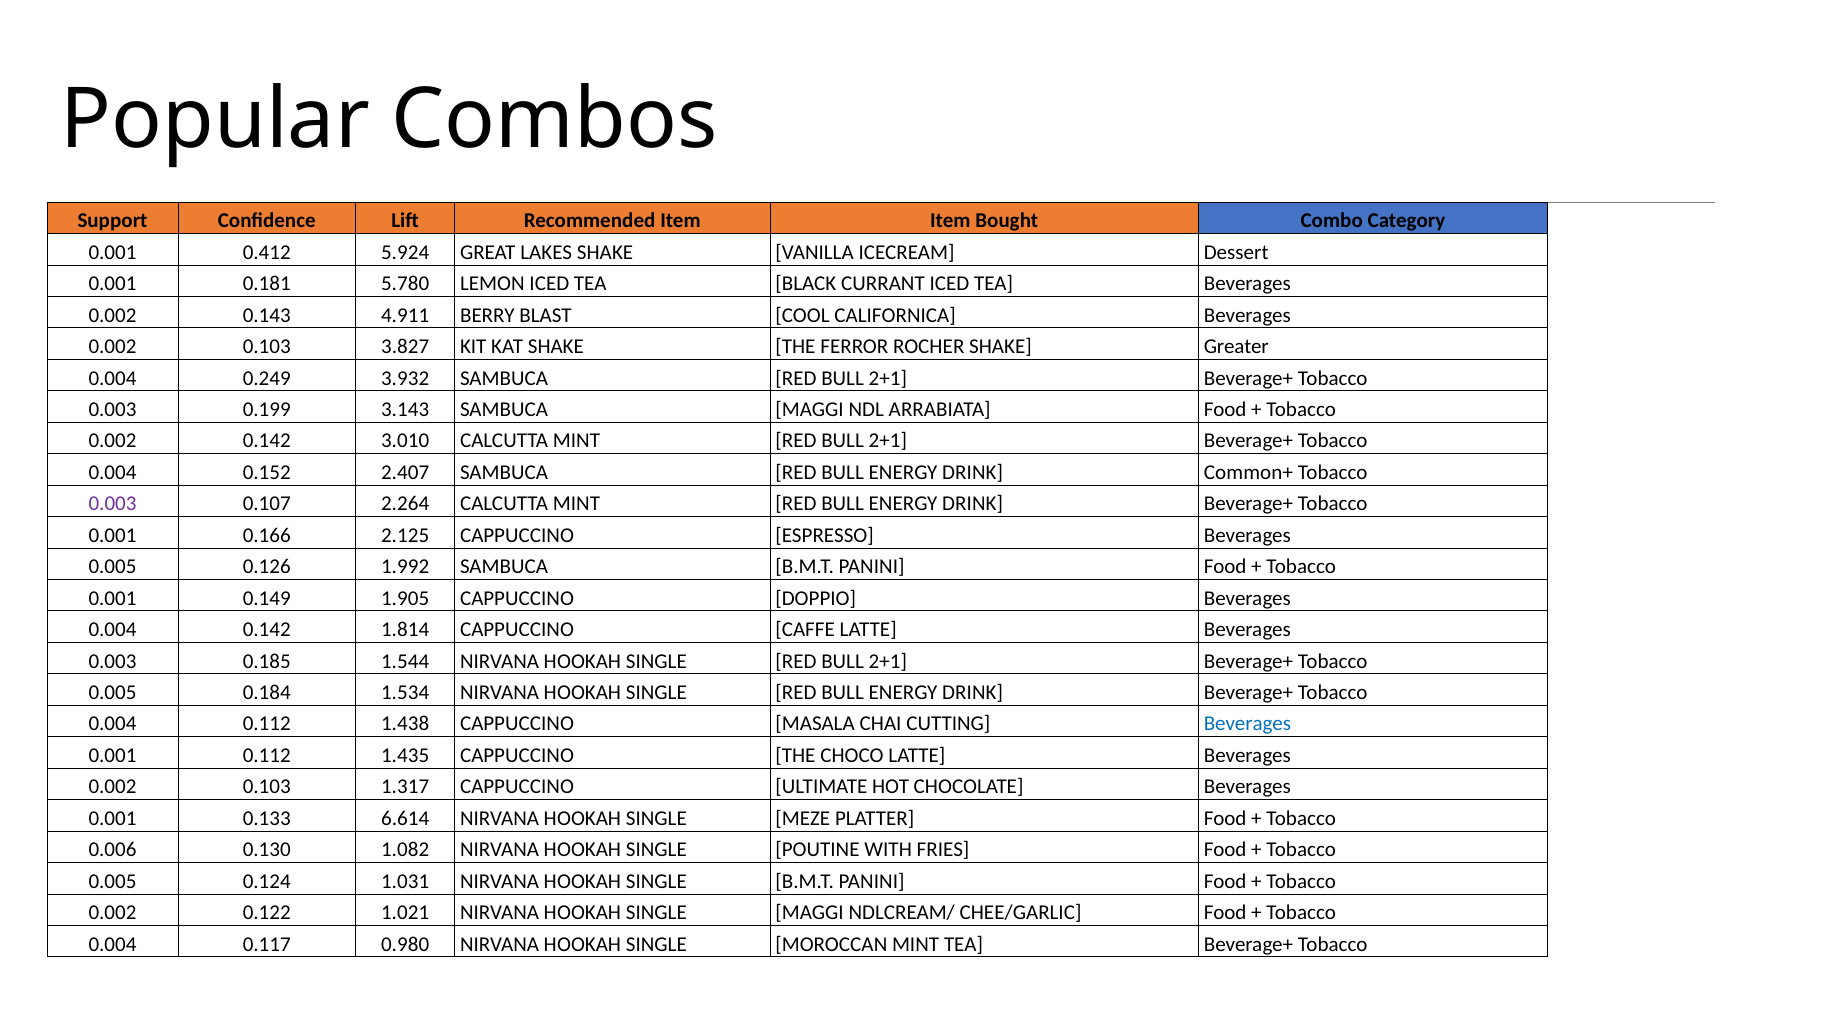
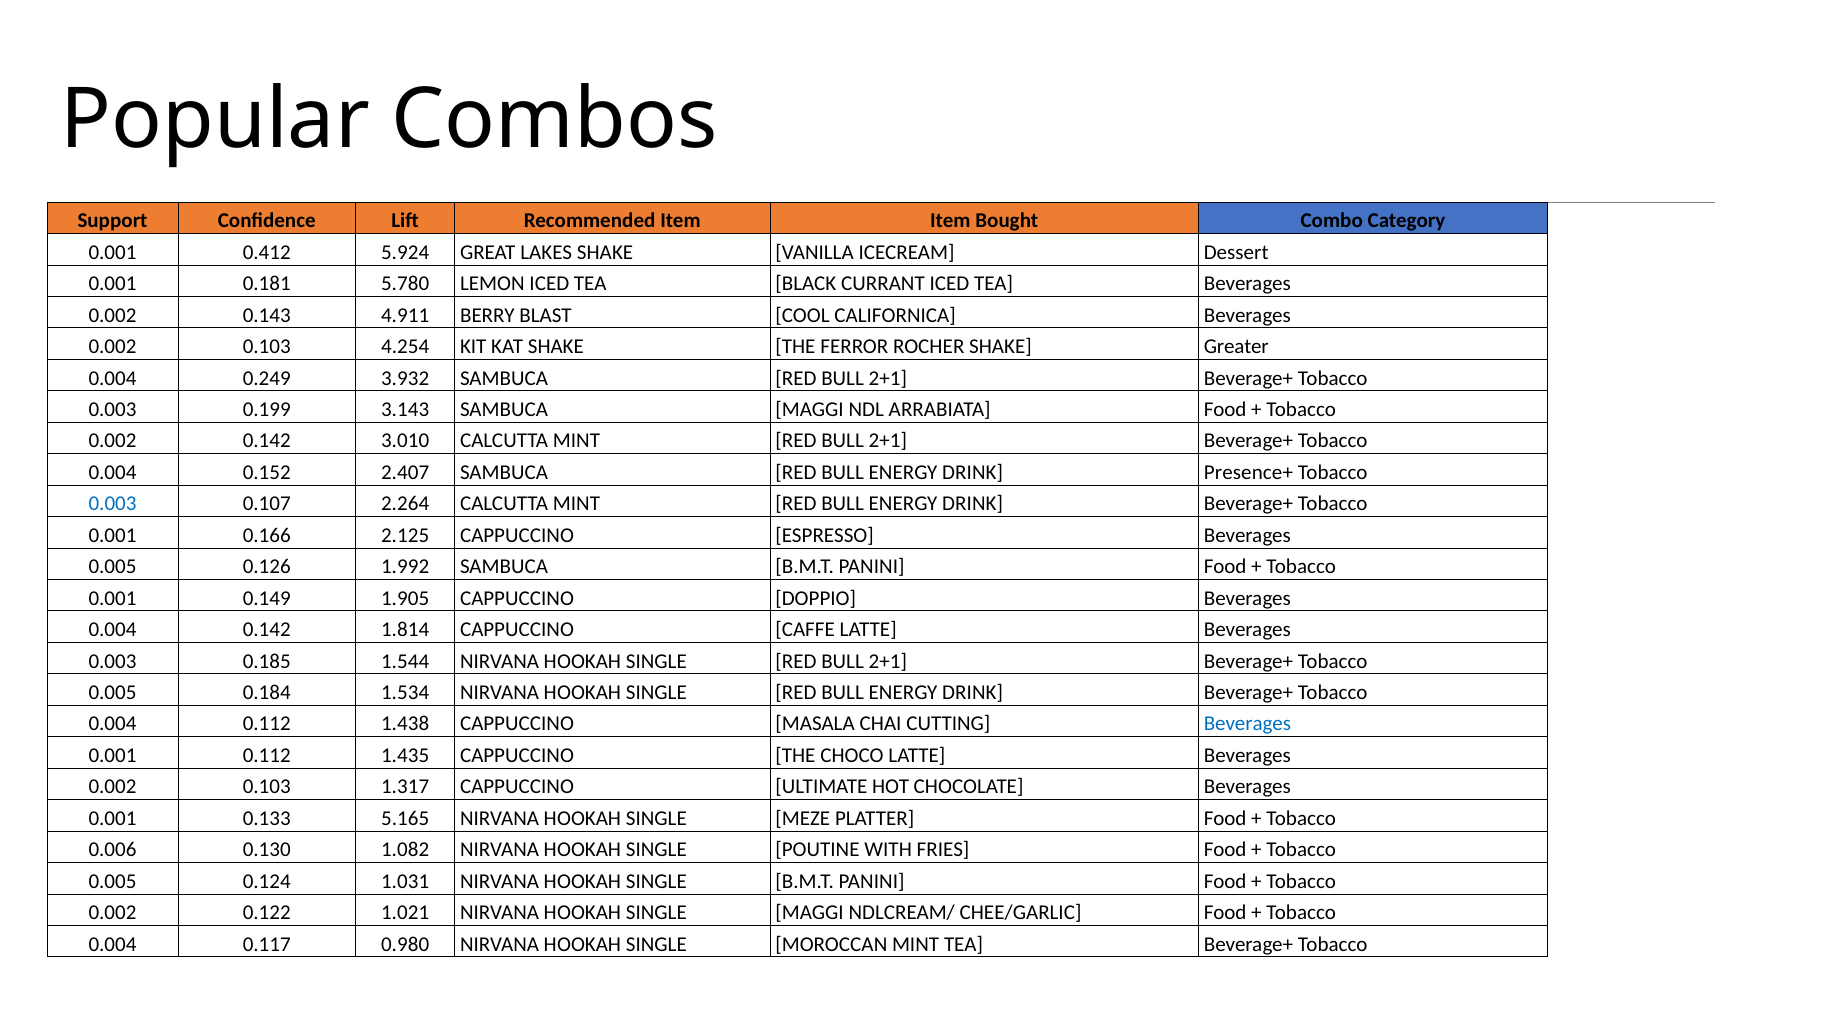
3.827: 3.827 -> 4.254
Common+: Common+ -> Presence+
0.003 at (113, 504) colour: purple -> blue
6.614: 6.614 -> 5.165
